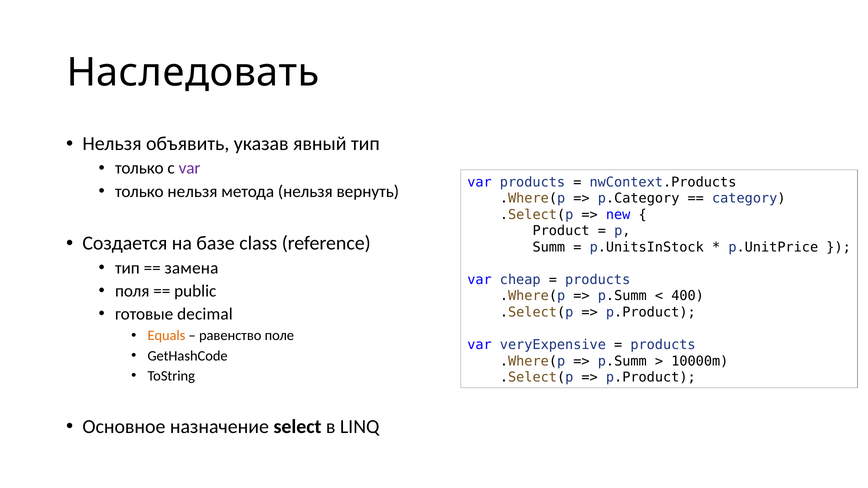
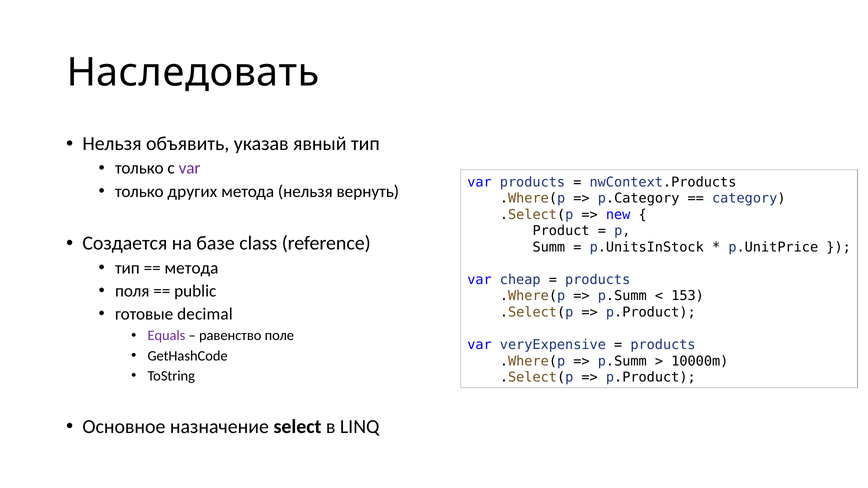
только нельзя: нельзя -> других
замена at (191, 268): замена -> метода
400: 400 -> 153
Equals colour: orange -> purple
